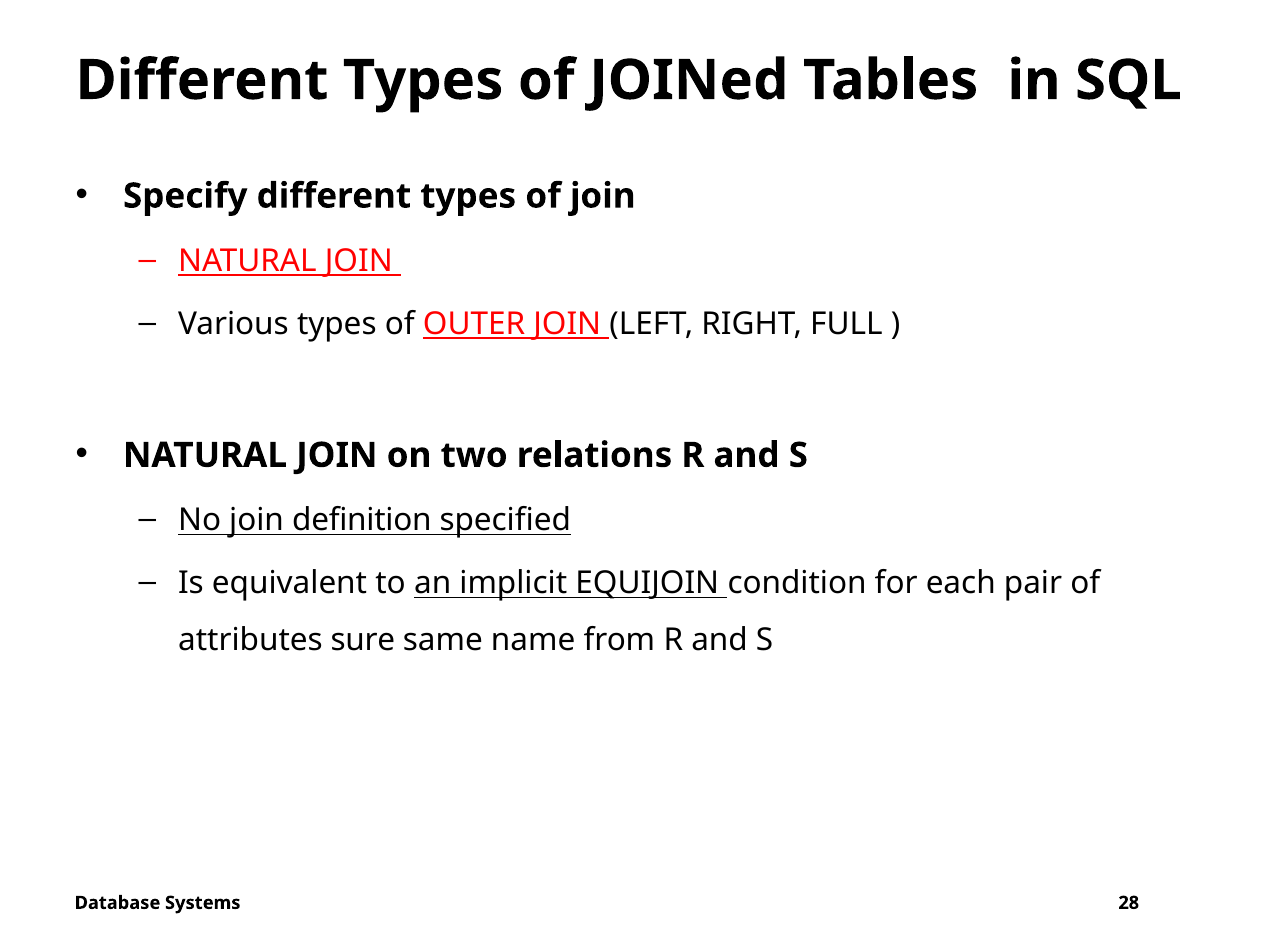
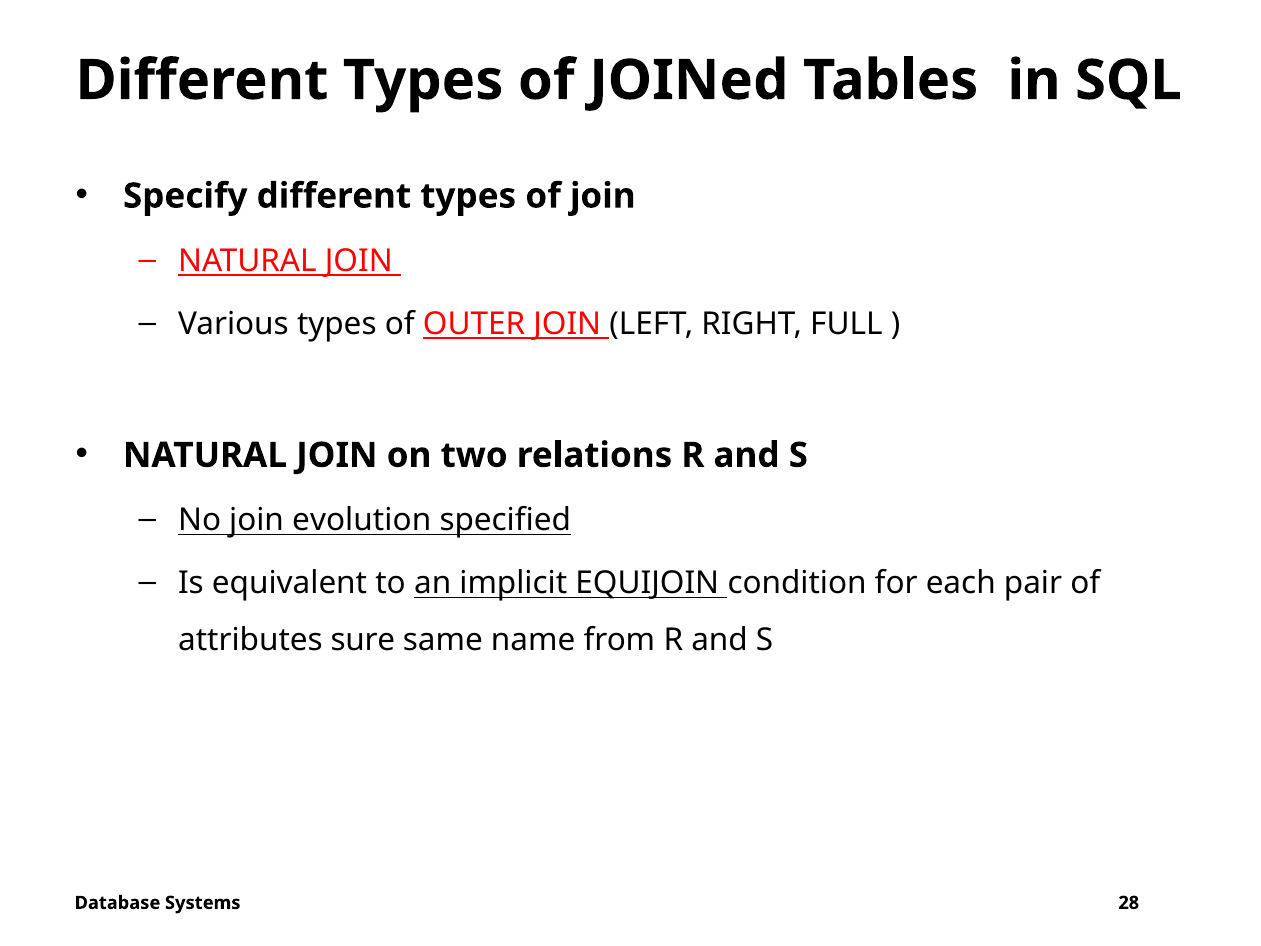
definition: definition -> evolution
